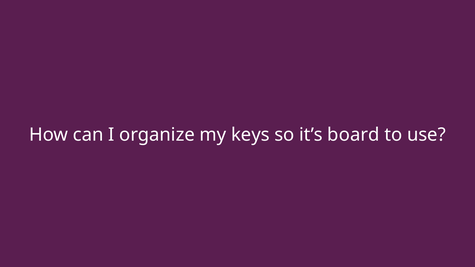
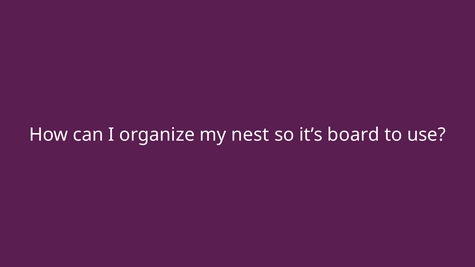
keys: keys -> nest
